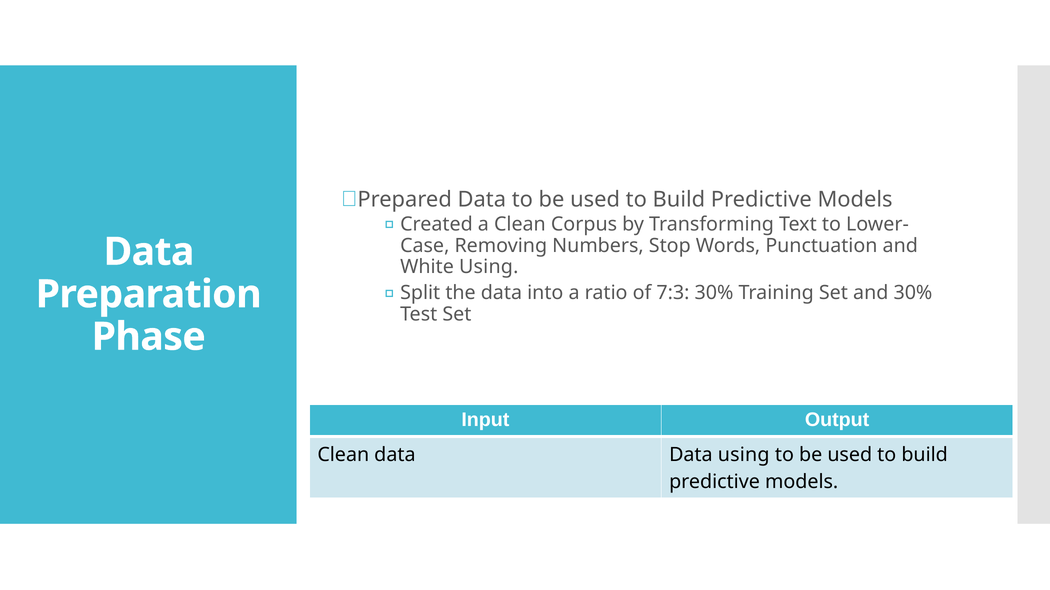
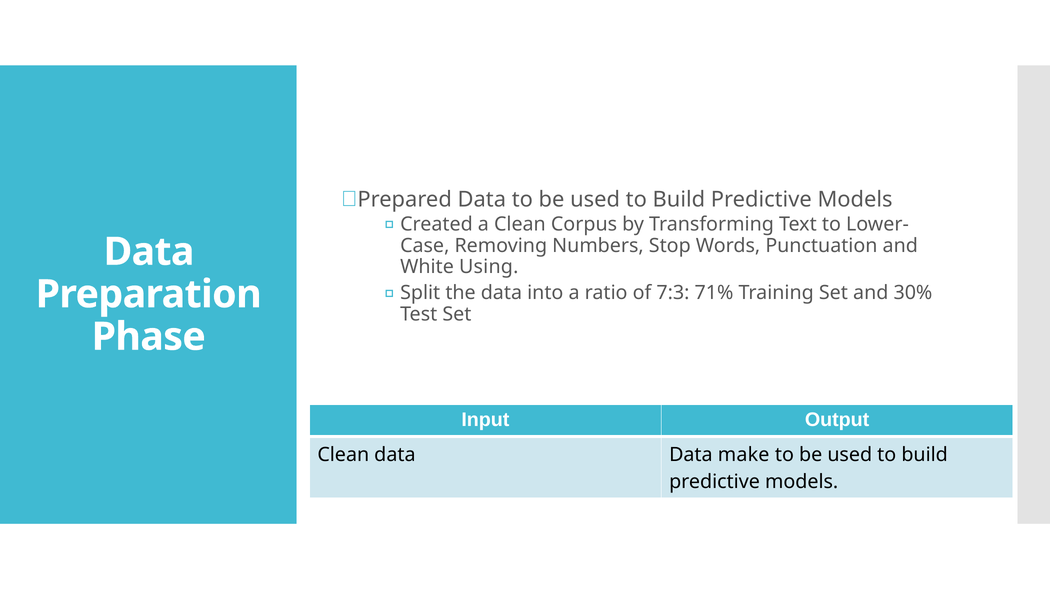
7:3 30%: 30% -> 71%
Data using: using -> make
